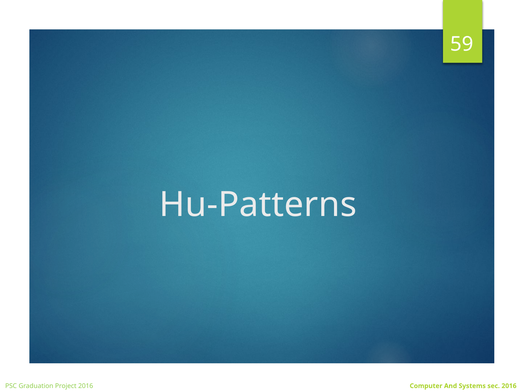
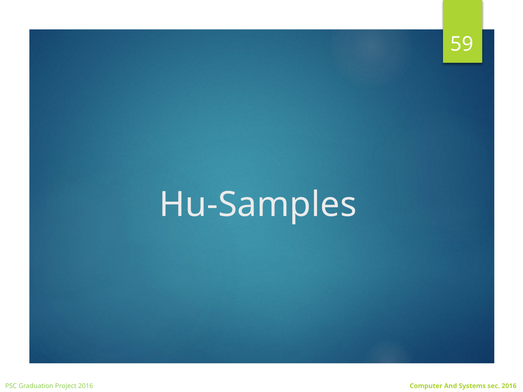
Hu-Patterns: Hu-Patterns -> Hu-Samples
